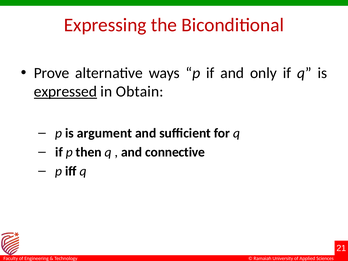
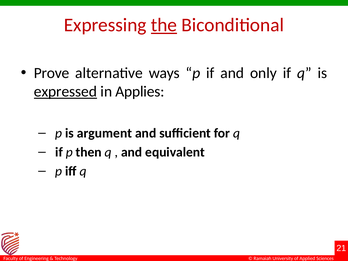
the underline: none -> present
Obtain: Obtain -> Applies
connective: connective -> equivalent
